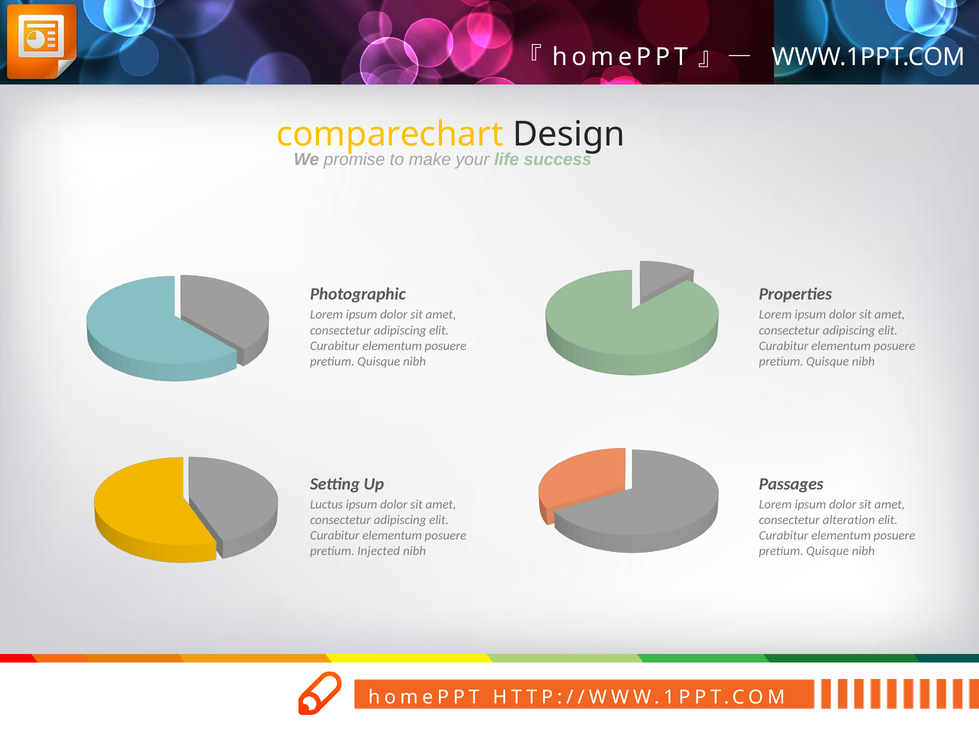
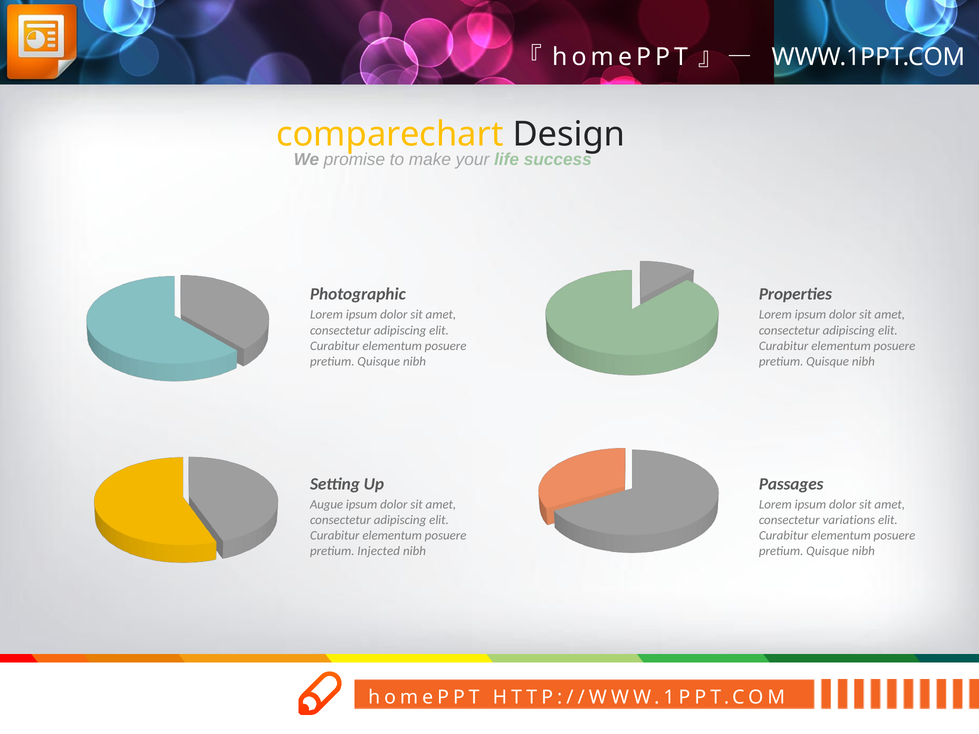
Luctus: Luctus -> Augue
alteration: alteration -> variations
